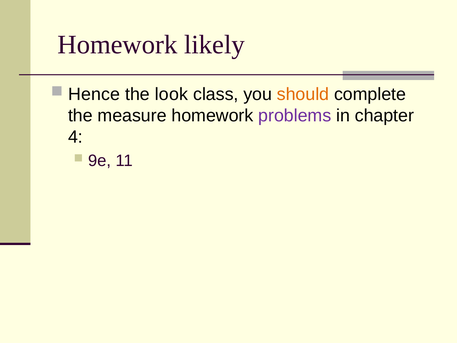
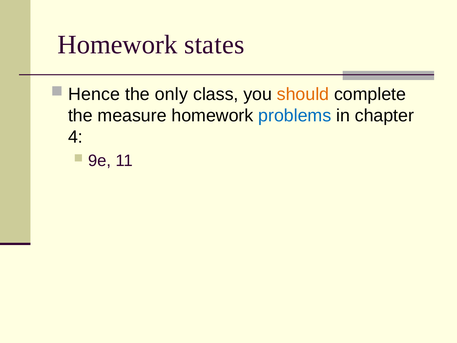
likely: likely -> states
look: look -> only
problems colour: purple -> blue
